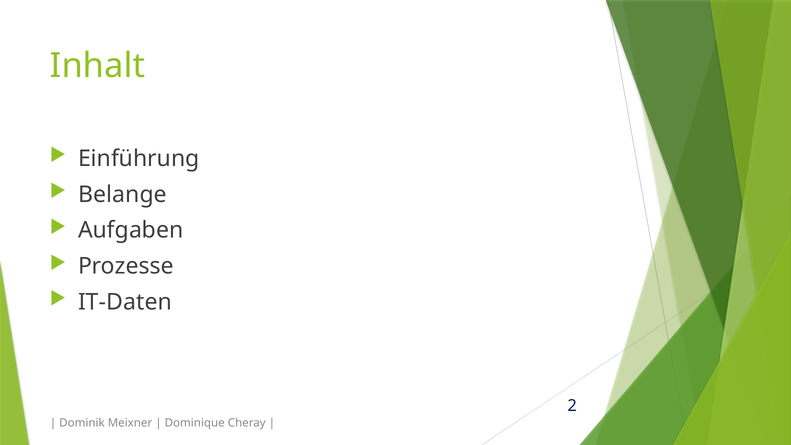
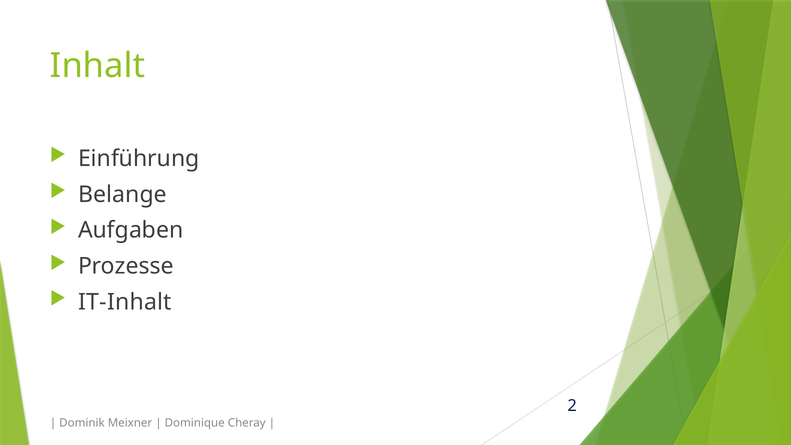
IT-Daten: IT-Daten -> IT-Inhalt
